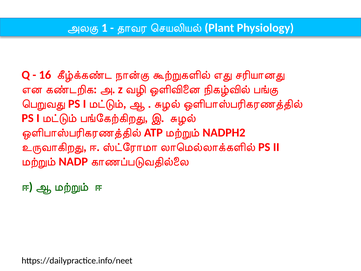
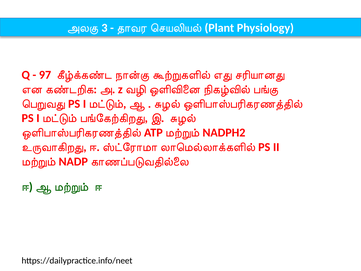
1: 1 -> 3
16: 16 -> 97
